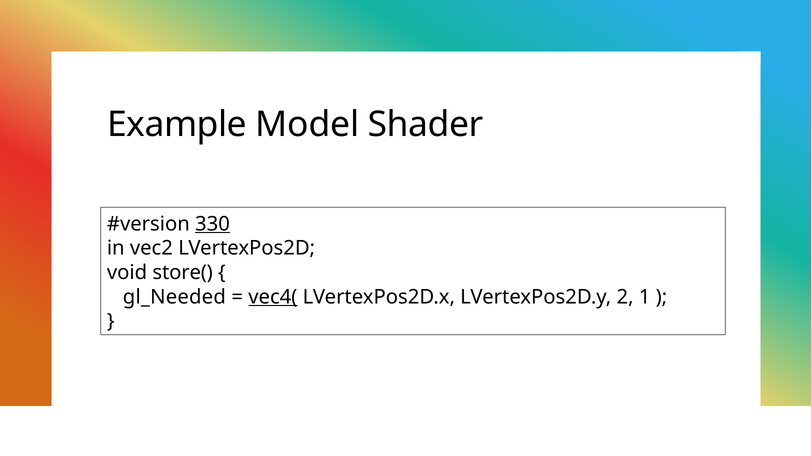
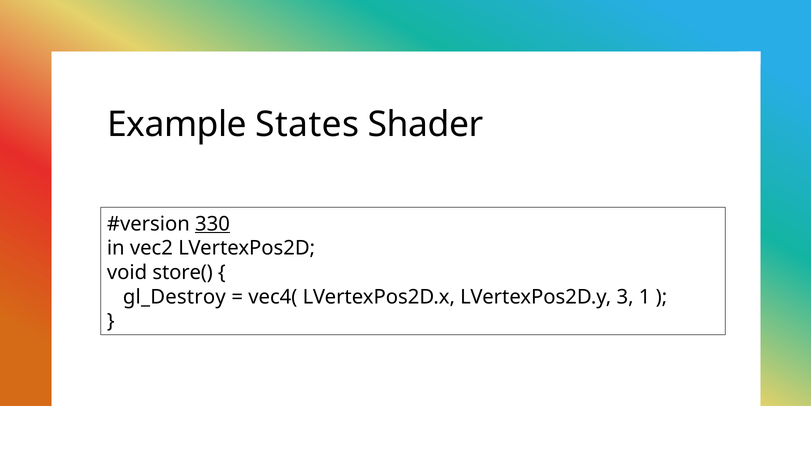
Model: Model -> States
gl_Needed: gl_Needed -> gl_Destroy
vec4( underline: present -> none
2: 2 -> 3
